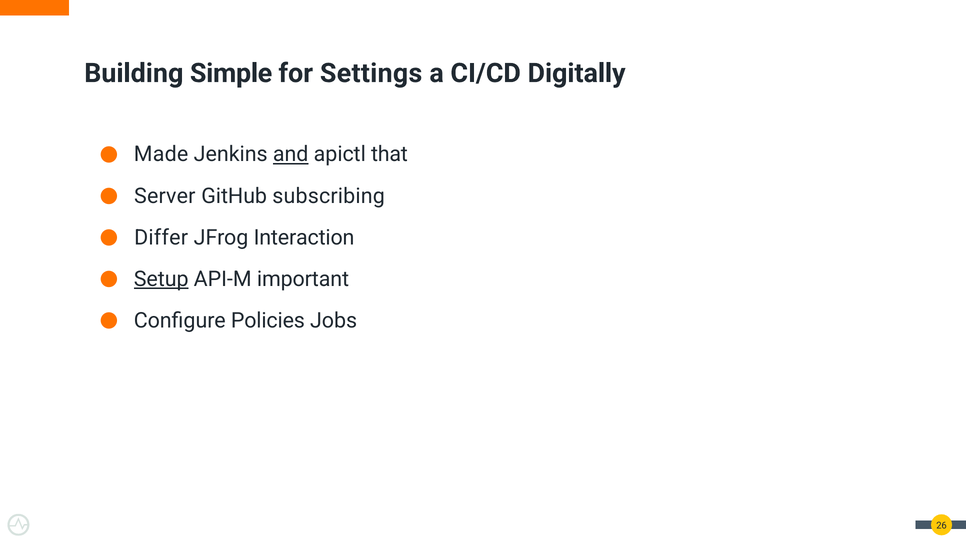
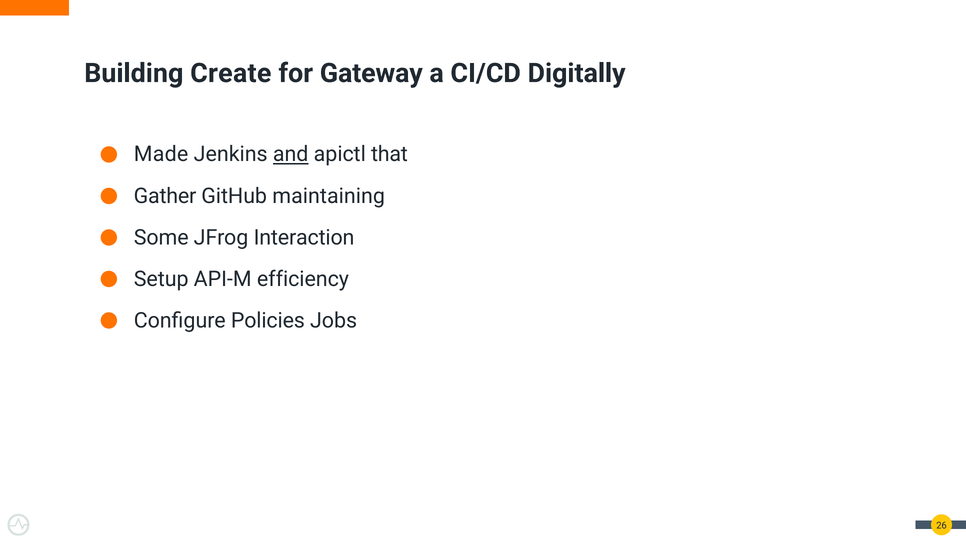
Simple: Simple -> Create
Settings: Settings -> Gateway
Server: Server -> Gather
subscribing: subscribing -> maintaining
Differ: Differ -> Some
Setup underline: present -> none
important: important -> efficiency
